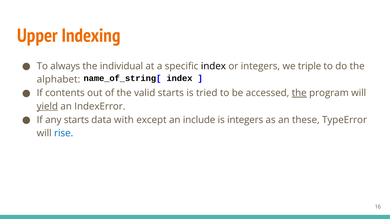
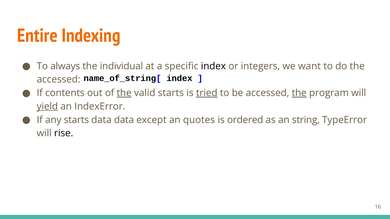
Upper: Upper -> Entire
triple: triple -> want
alphabet at (59, 80): alphabet -> accessed
the at (124, 93) underline: none -> present
tried underline: none -> present
data with: with -> data
include: include -> quotes
is integers: integers -> ordered
these: these -> string
rise colour: blue -> black
